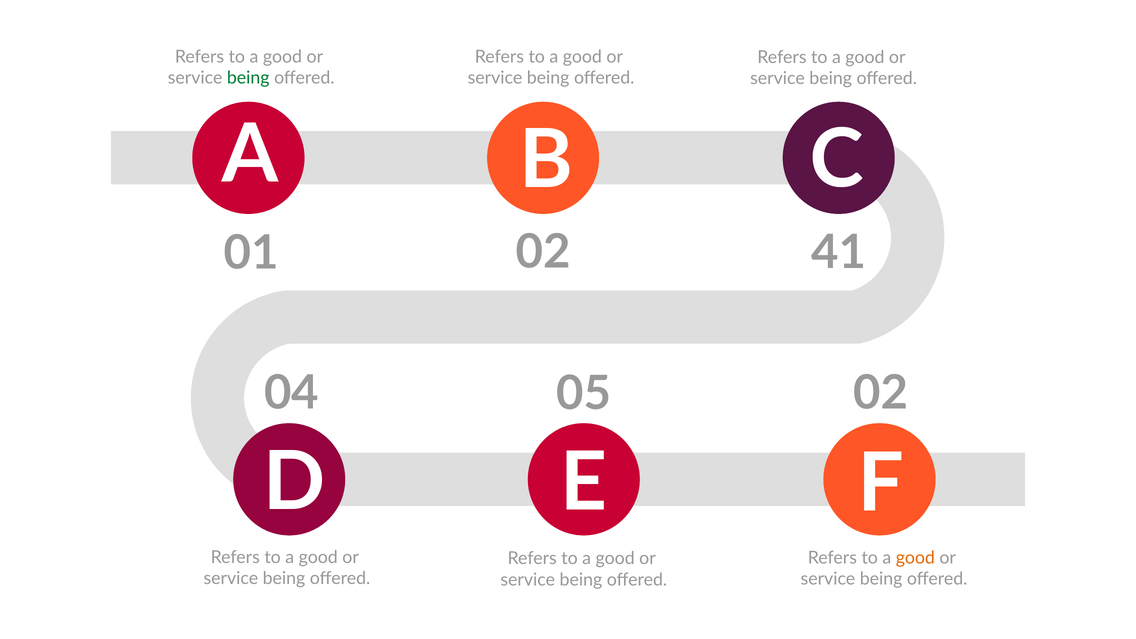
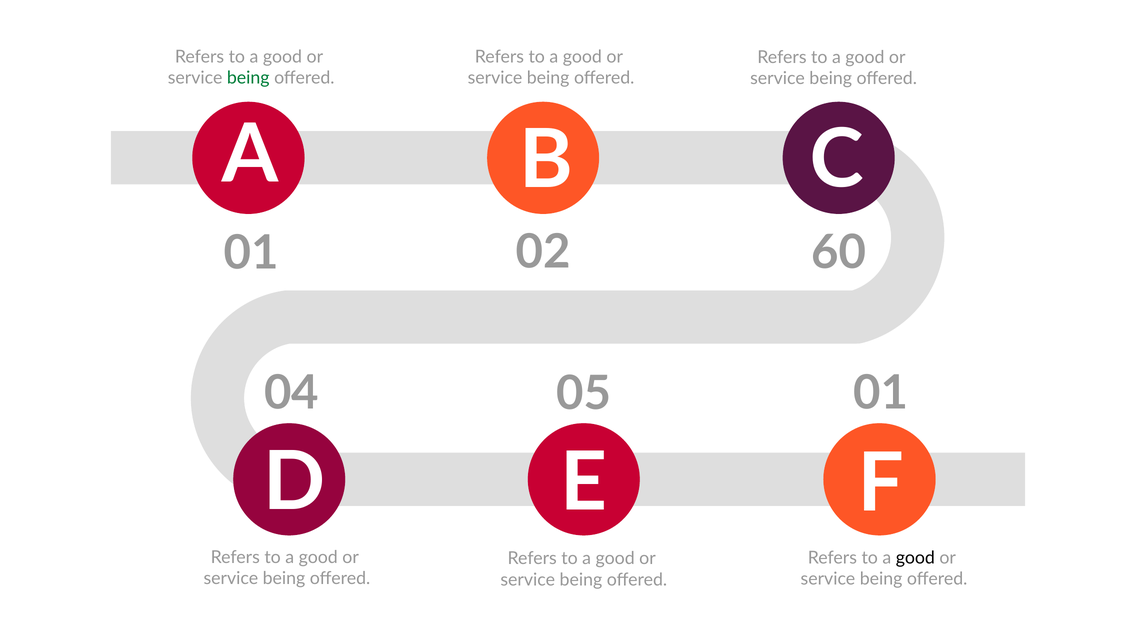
41: 41 -> 60
05 02: 02 -> 01
good at (915, 558) colour: orange -> black
